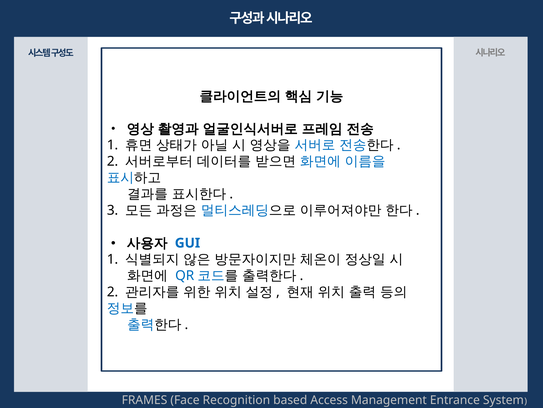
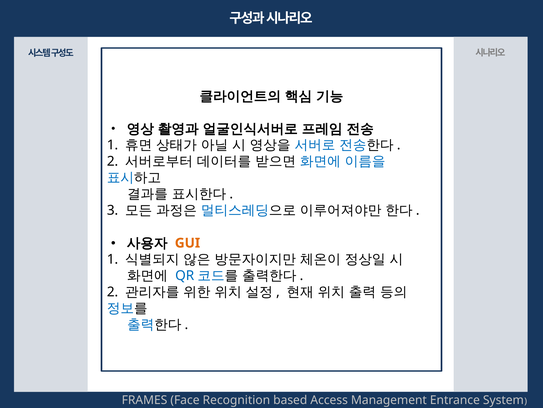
GUI colour: blue -> orange
